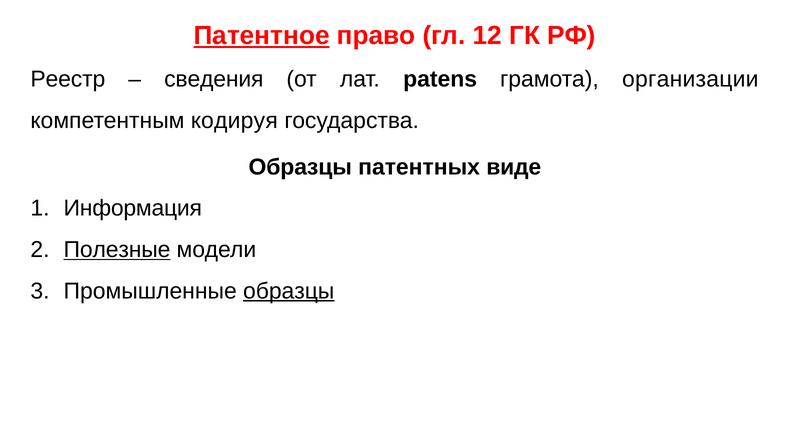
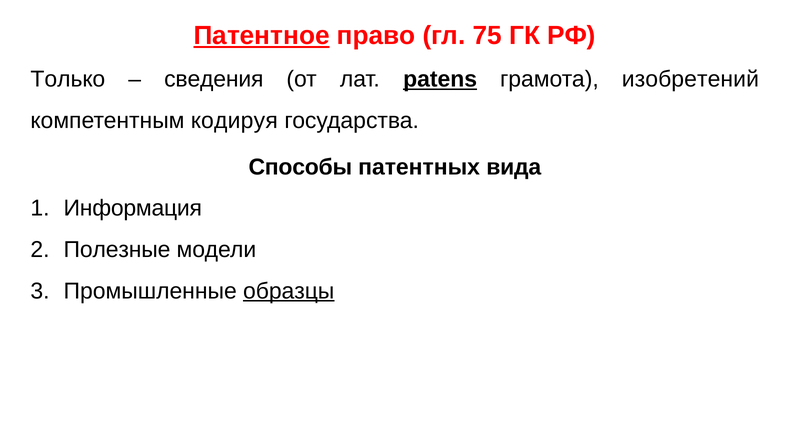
12: 12 -> 75
Реестр: Реестр -> Только
patens underline: none -> present
организации: организации -> изобретений
Образцы at (300, 167): Образцы -> Способы
виде: виде -> вида
Полезные underline: present -> none
